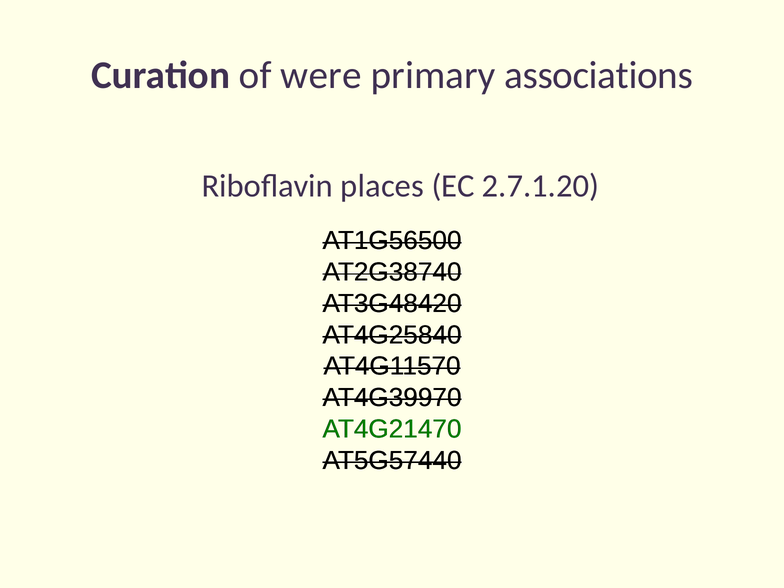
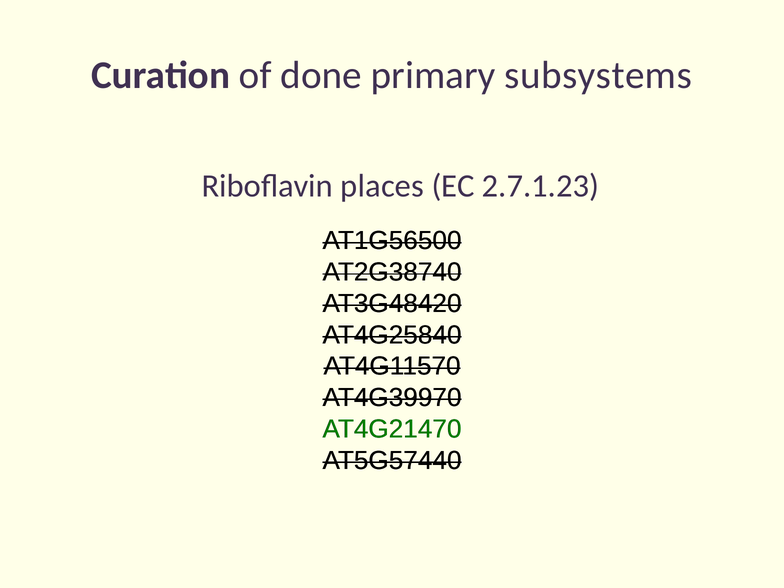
were: were -> done
associations: associations -> subsystems
2.7.1.20: 2.7.1.20 -> 2.7.1.23
